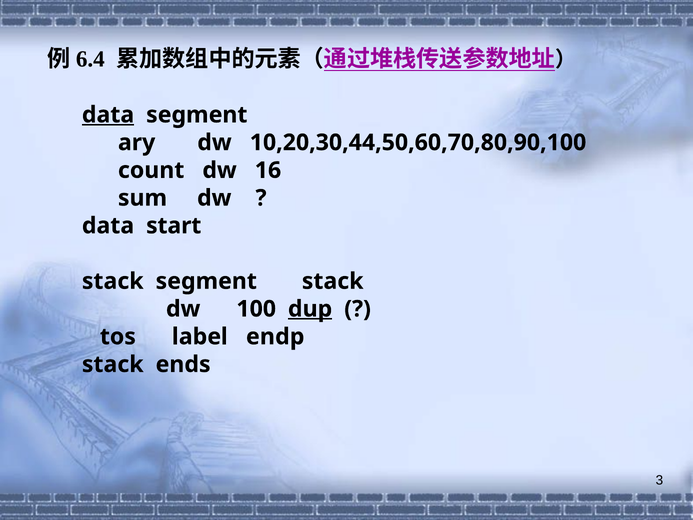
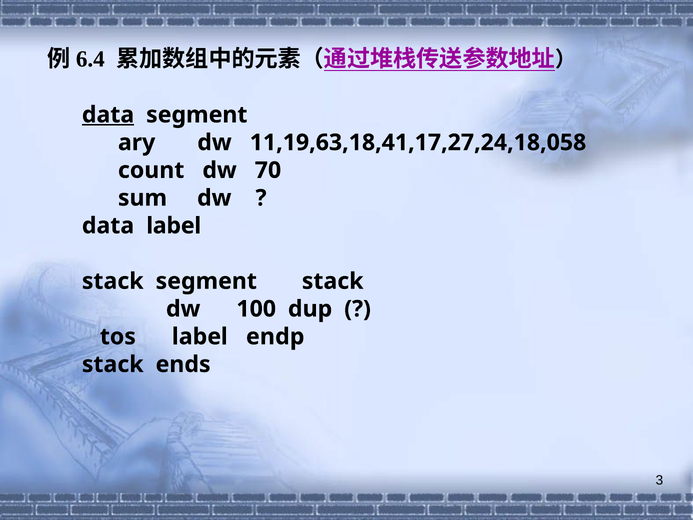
10,20,30,44,50,60,70,80,90,100: 10,20,30,44,50,60,70,80,90,100 -> 11,19,63,18,41,17,27,24,18,058
16: 16 -> 70
data start: start -> label
dup underline: present -> none
